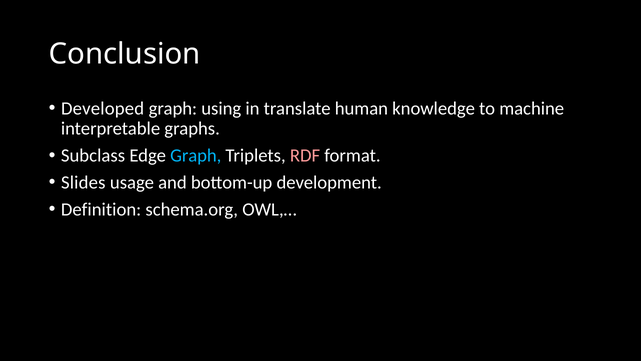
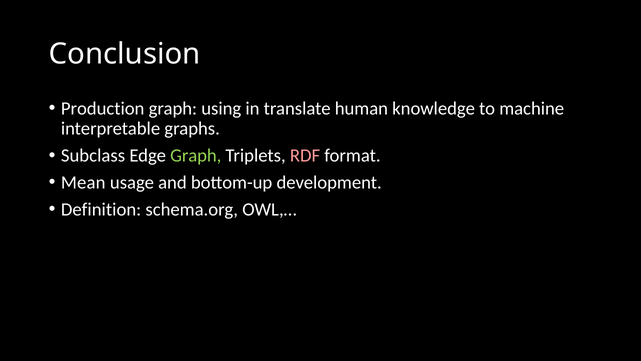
Developed: Developed -> Production
Graph at (196, 155) colour: light blue -> light green
Slides: Slides -> Mean
